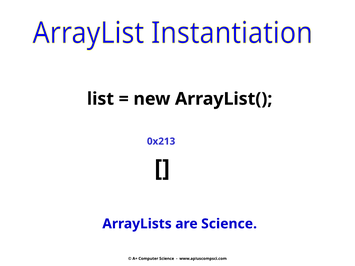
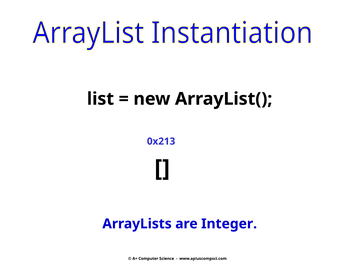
are Science: Science -> Integer
